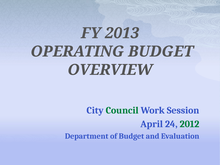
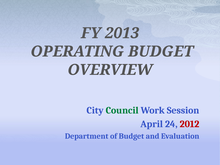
2012 colour: green -> red
